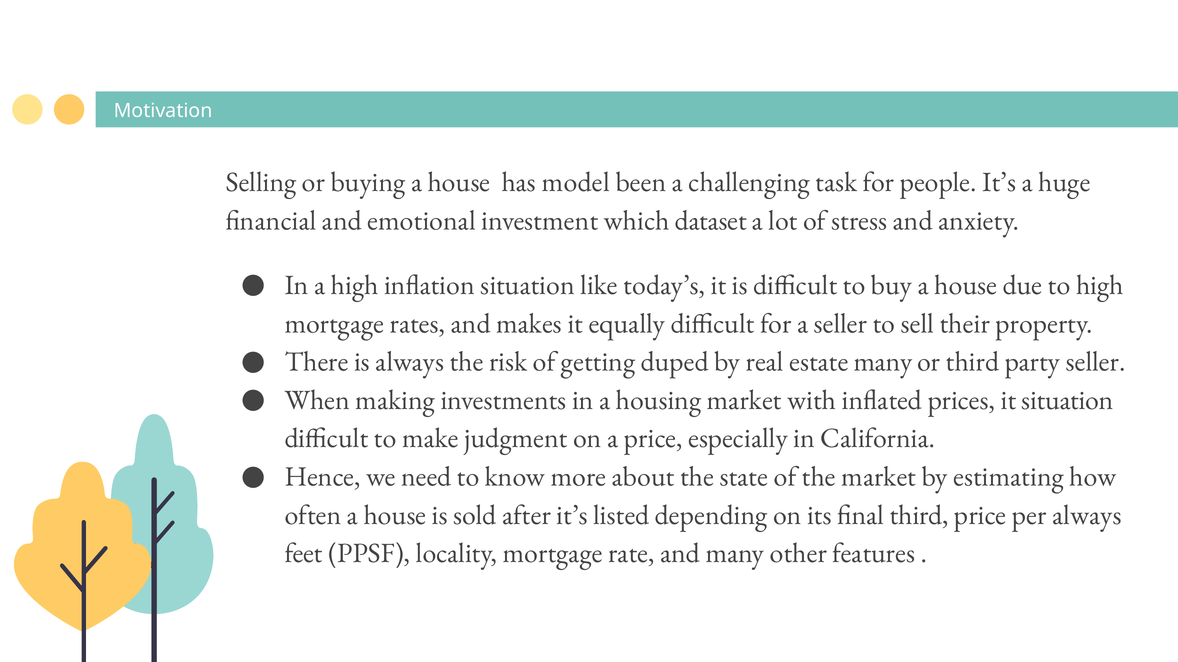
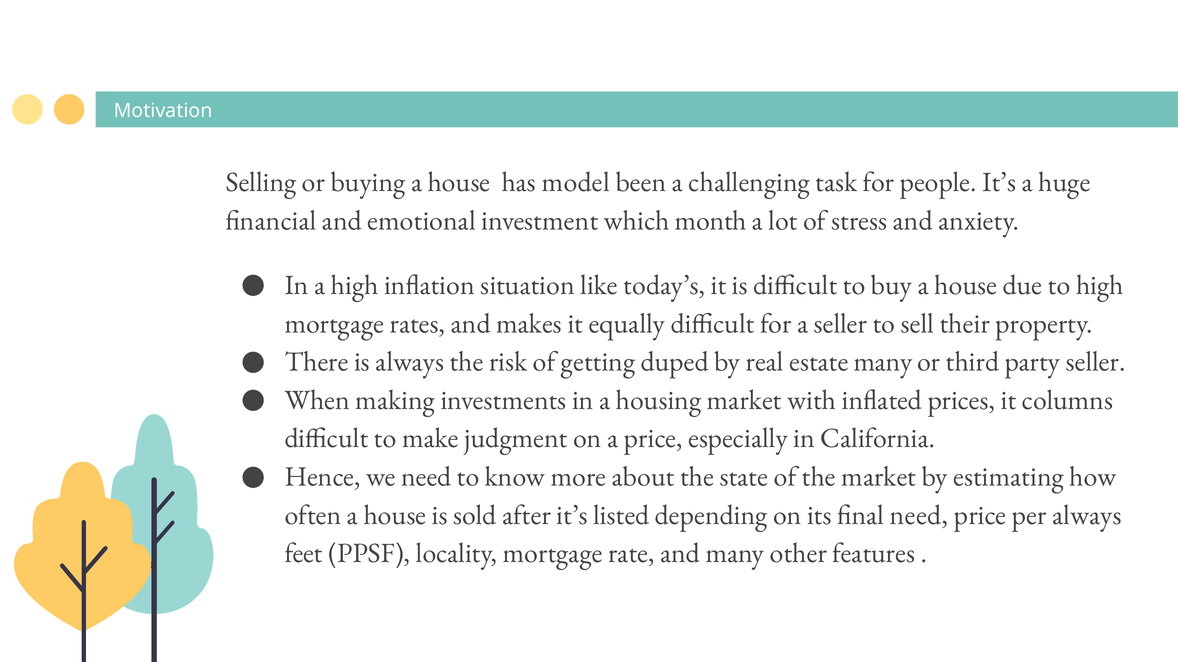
dataset: dataset -> month
it situation: situation -> columns
final third: third -> need
